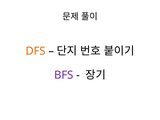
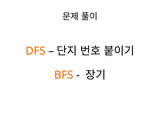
BFS colour: purple -> orange
